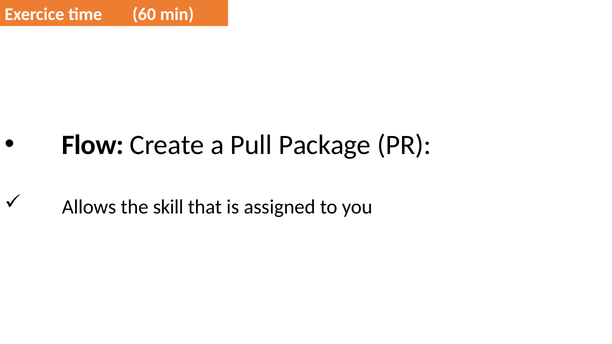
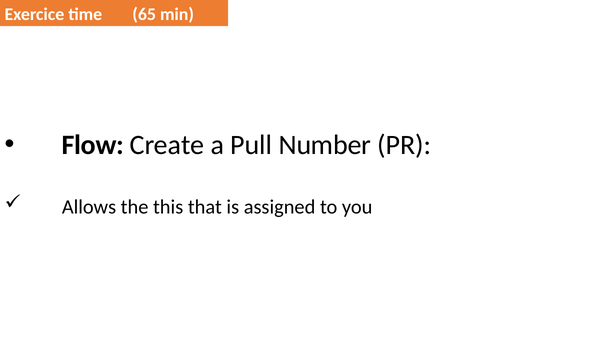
60: 60 -> 65
Package: Package -> Number
skill: skill -> this
